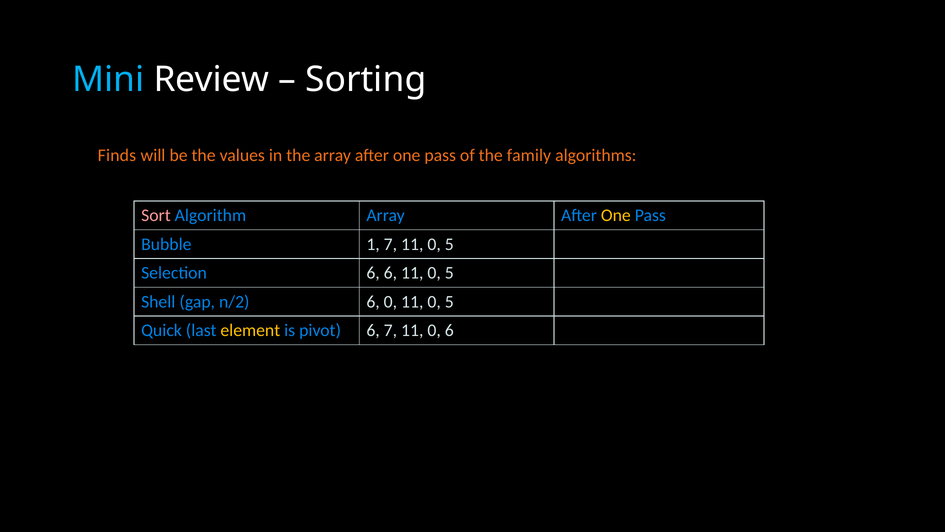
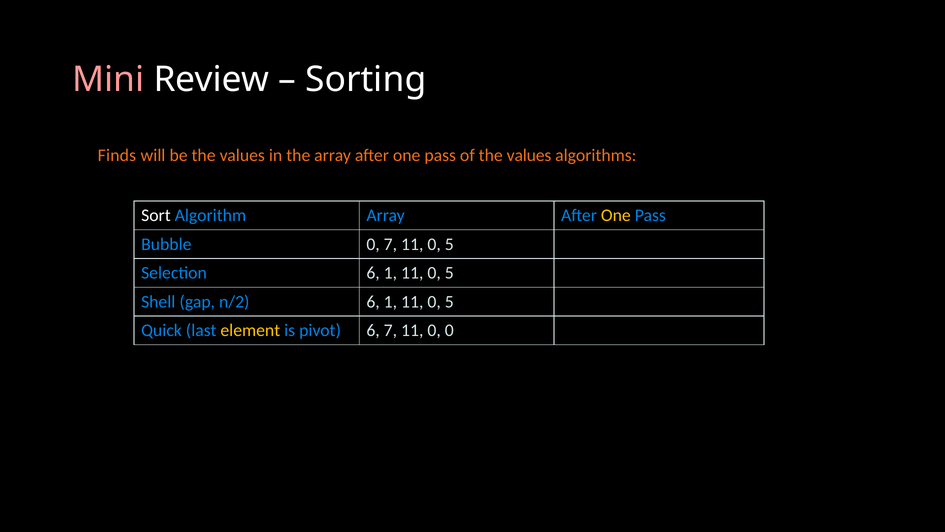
Mini colour: light blue -> pink
of the family: family -> values
Sort colour: pink -> white
Bubble 1: 1 -> 0
Selection 6 6: 6 -> 1
n/2 6 0: 0 -> 1
0 6: 6 -> 0
